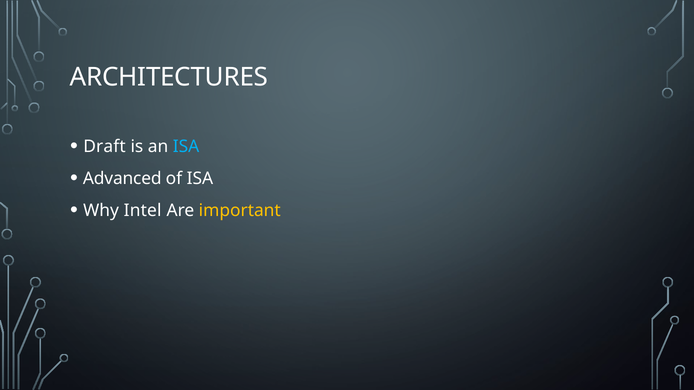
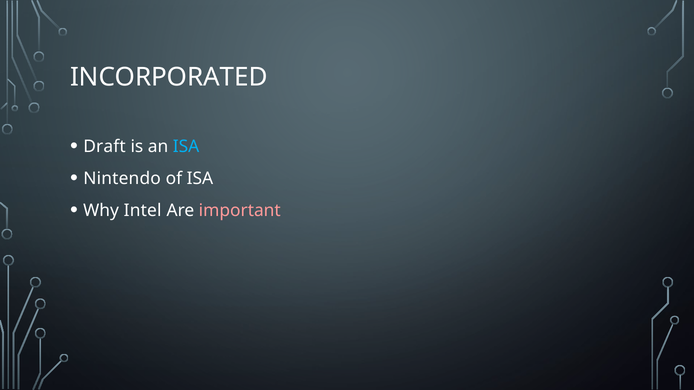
ARCHITECTURES: ARCHITECTURES -> INCORPORATED
Advanced: Advanced -> Nintendo
important colour: yellow -> pink
